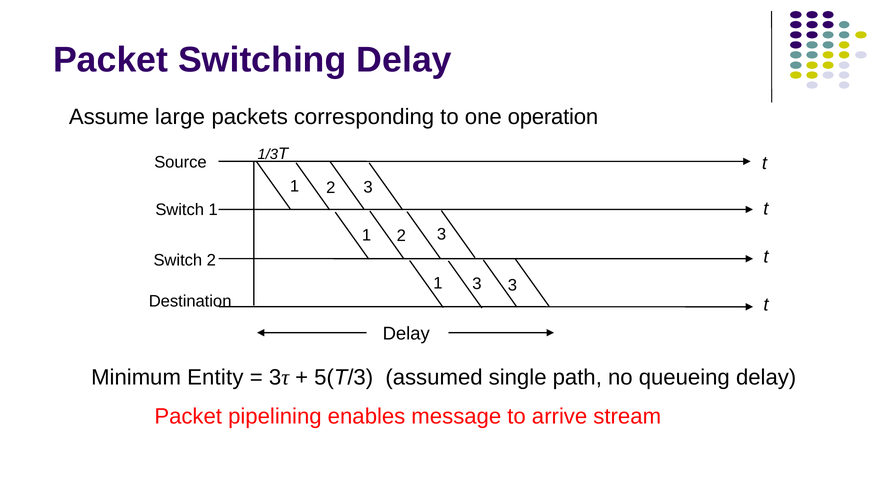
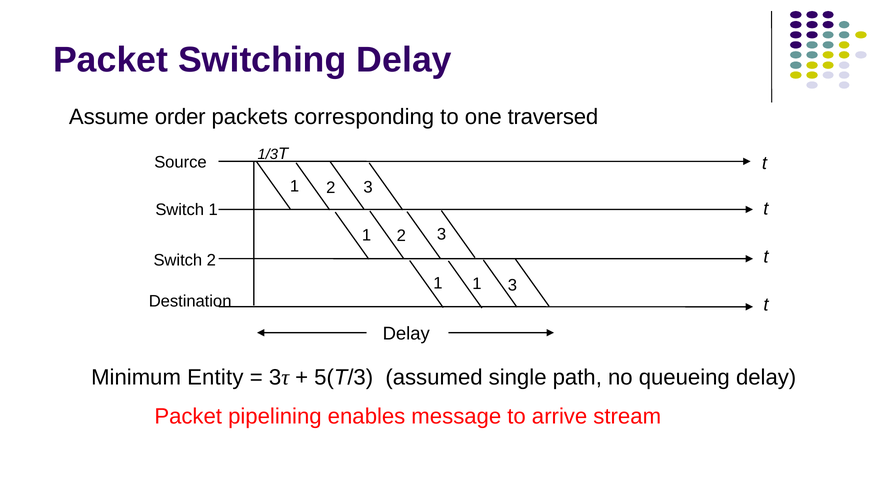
large: large -> order
operation: operation -> traversed
1 3: 3 -> 1
